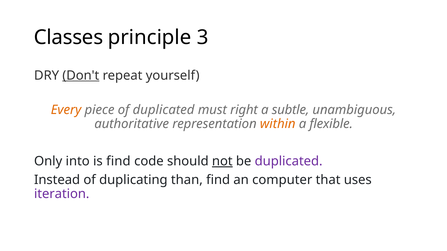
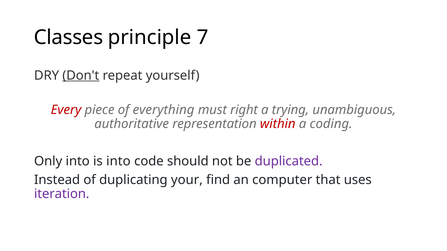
3: 3 -> 7
Every colour: orange -> red
of duplicated: duplicated -> everything
subtle: subtle -> trying
within colour: orange -> red
flexible: flexible -> coding
is find: find -> into
not underline: present -> none
than: than -> your
